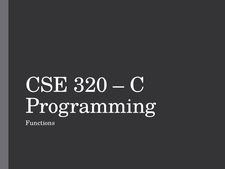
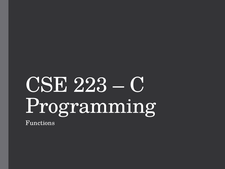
320: 320 -> 223
